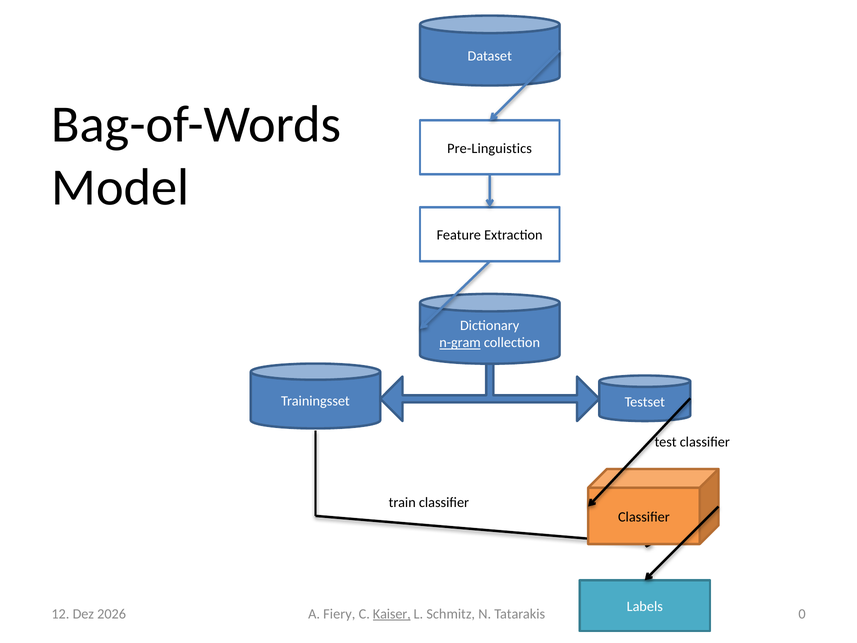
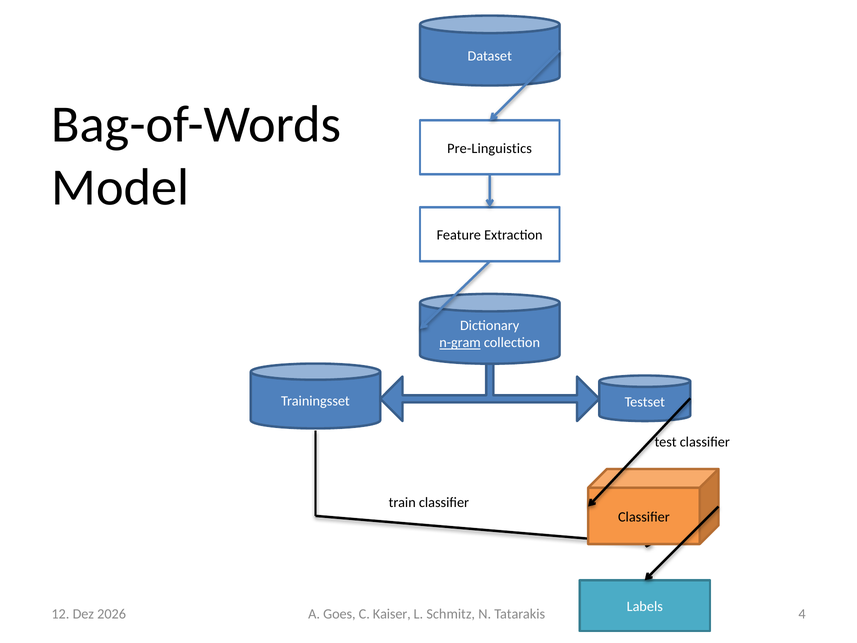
Fiery: Fiery -> Goes
Kaiser underline: present -> none
0: 0 -> 4
